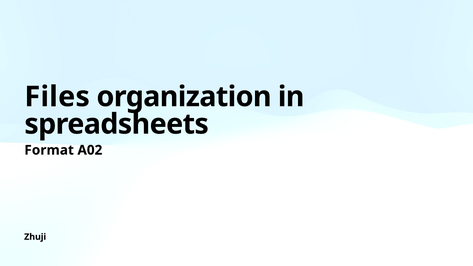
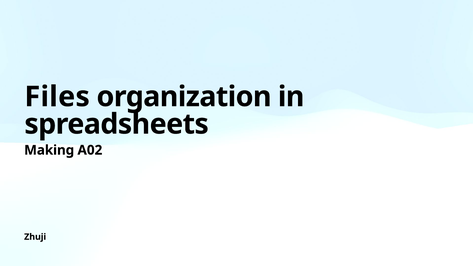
Format: Format -> Making
